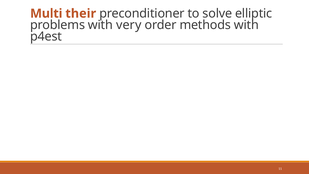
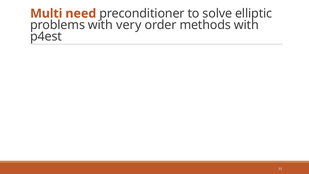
their: their -> need
